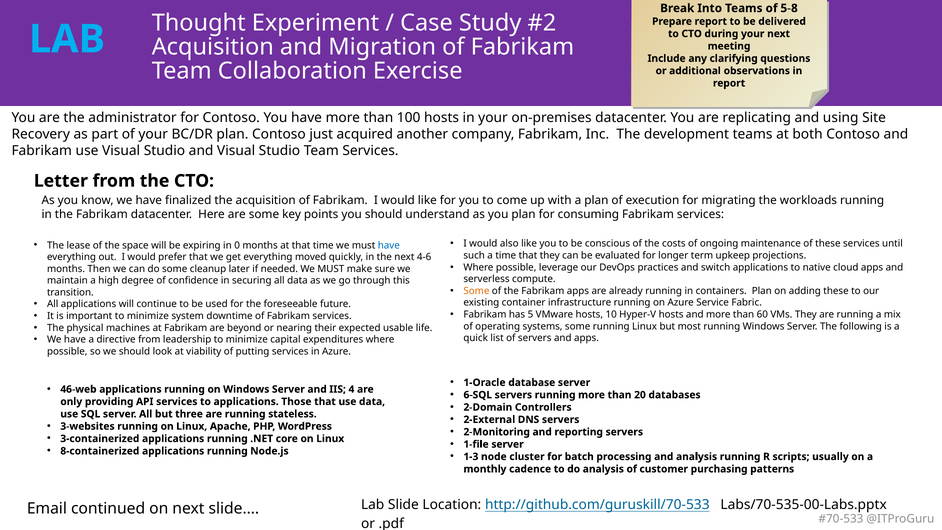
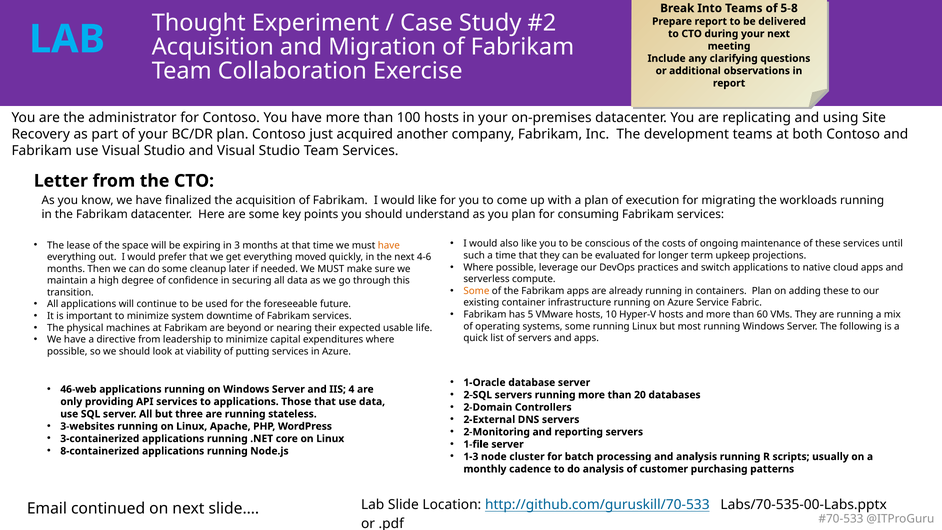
0: 0 -> 3
have at (389, 245) colour: blue -> orange
6-SQL: 6-SQL -> 2-SQL
